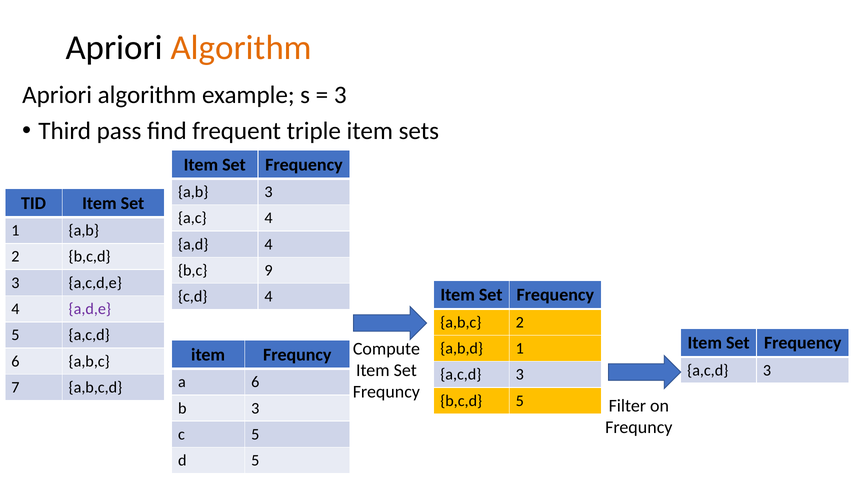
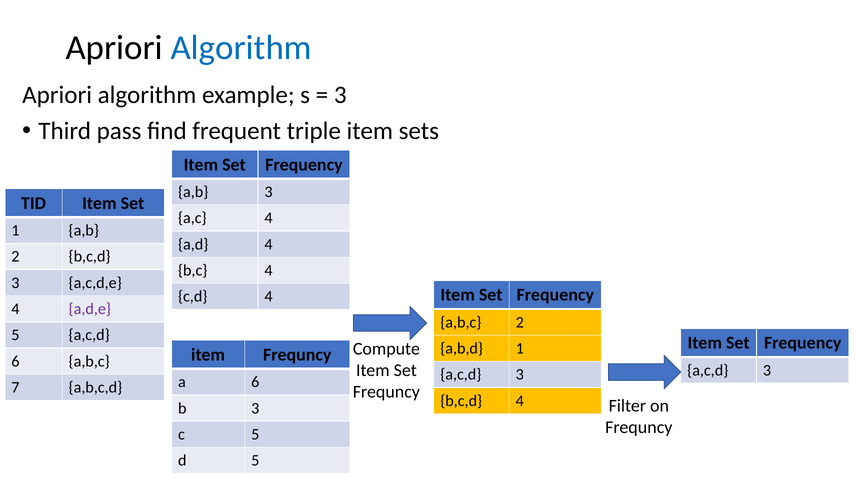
Algorithm at (241, 48) colour: orange -> blue
b,c 9: 9 -> 4
b,c,d 5: 5 -> 4
